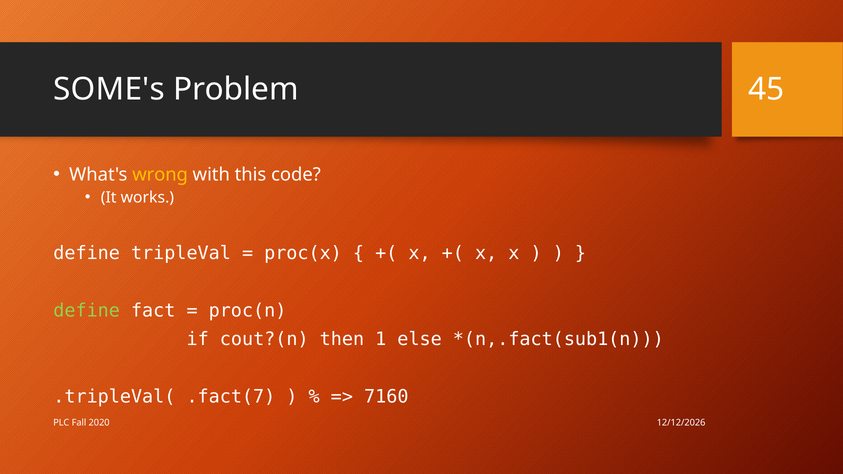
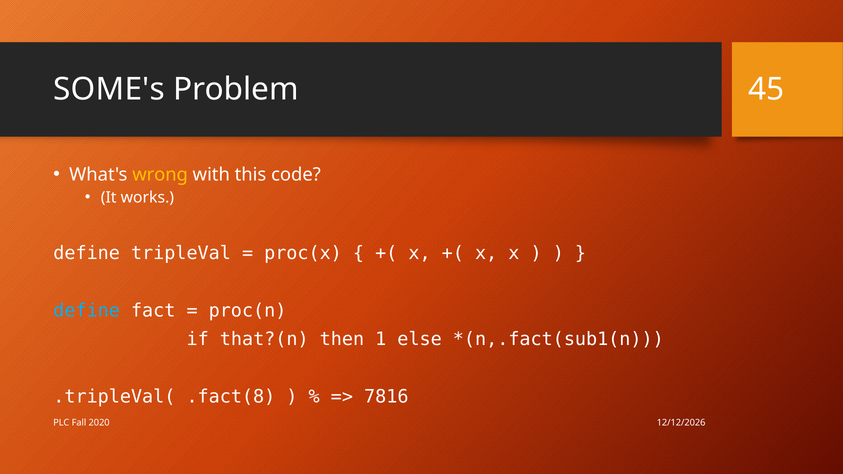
define at (87, 311) colour: light green -> light blue
cout?(n: cout?(n -> that?(n
.fact(7: .fact(7 -> .fact(8
7160: 7160 -> 7816
